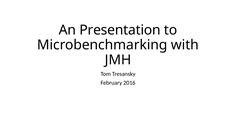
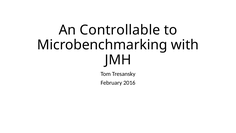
Presentation: Presentation -> Controllable
